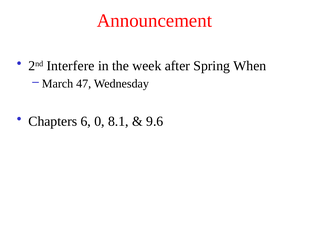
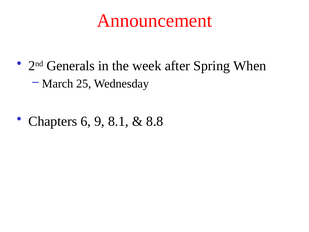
Interfere: Interfere -> Generals
47: 47 -> 25
0: 0 -> 9
9.6: 9.6 -> 8.8
